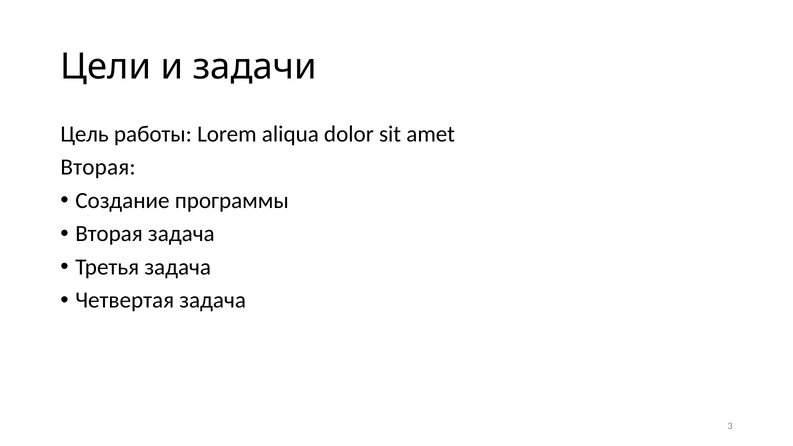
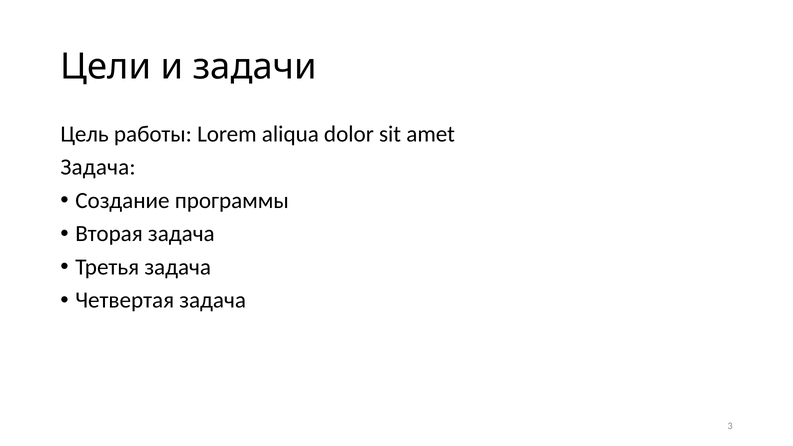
Вторая at (98, 167): Вторая -> Задача
